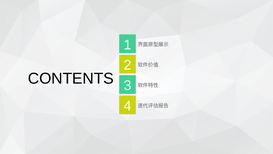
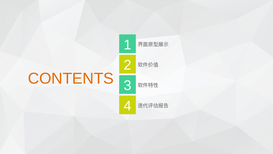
CONTENTS colour: black -> orange
